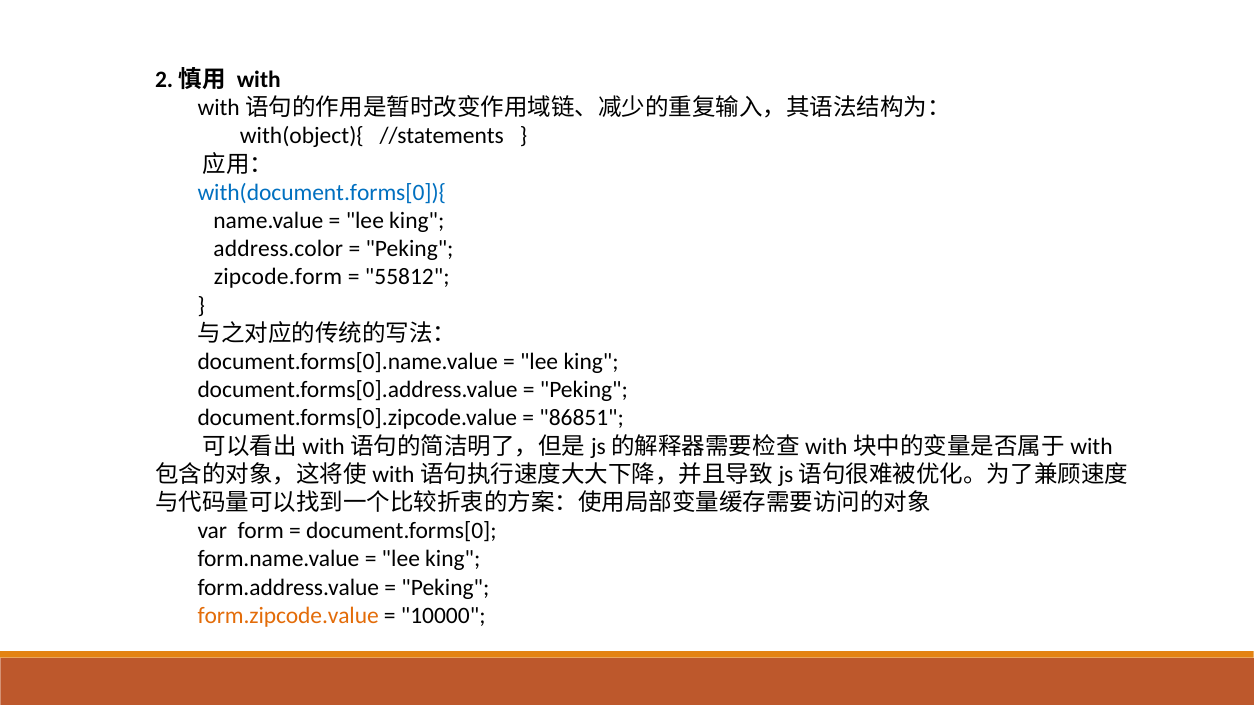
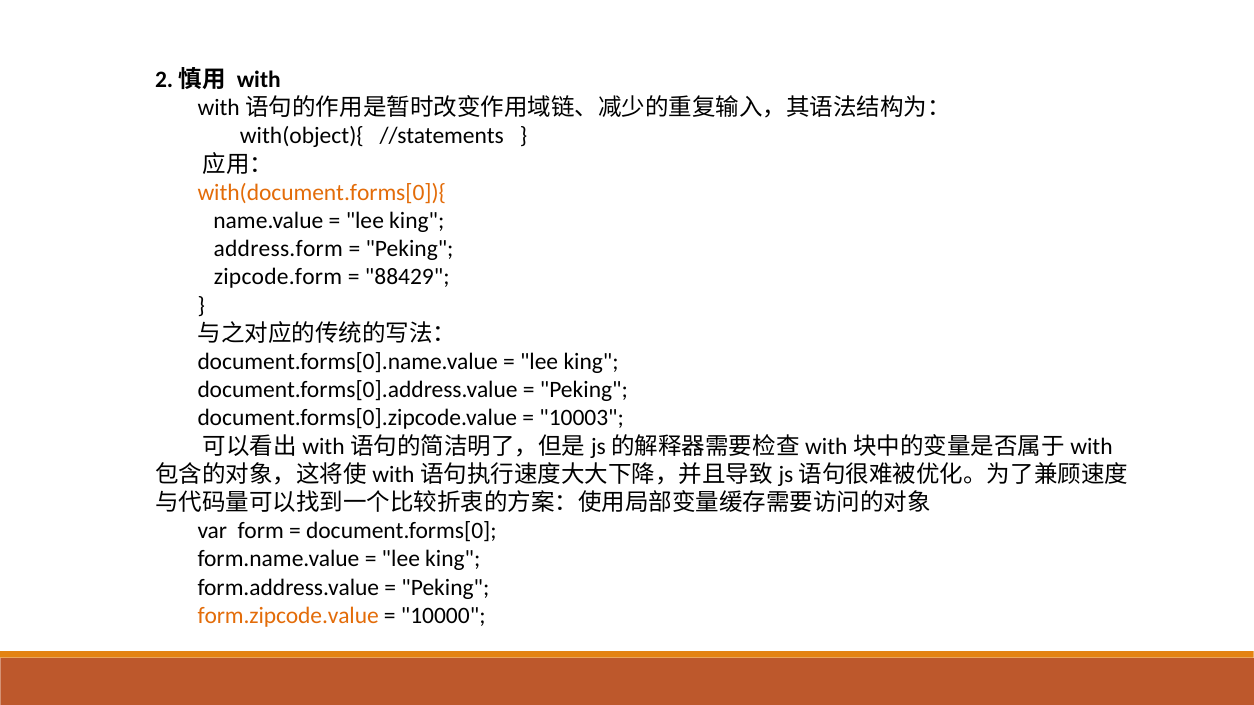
with(document.forms[0]){ colour: blue -> orange
address.color: address.color -> address.form
55812: 55812 -> 88429
86851: 86851 -> 10003
